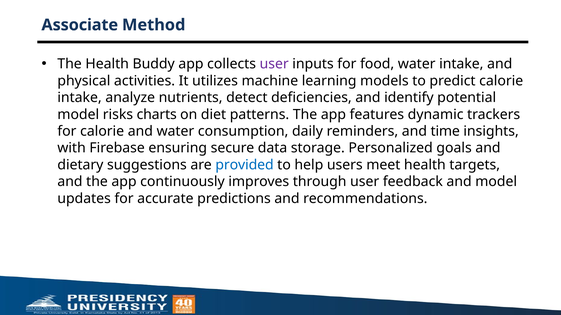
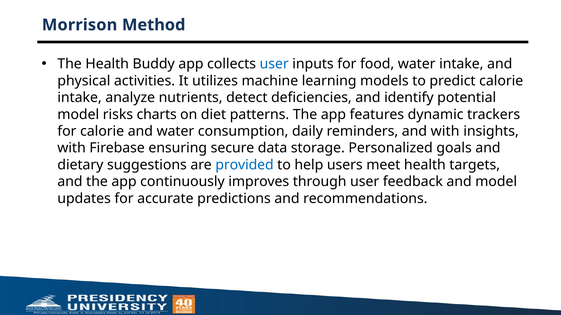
Associate: Associate -> Morrison
user at (274, 64) colour: purple -> blue
and time: time -> with
